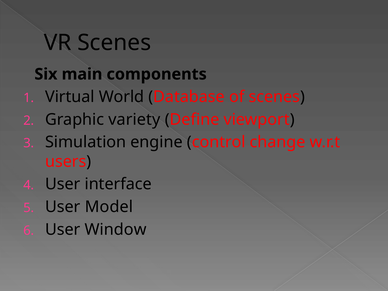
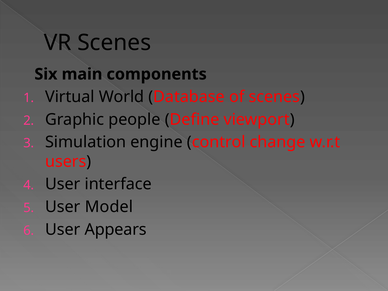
variety: variety -> people
Window: Window -> Appears
